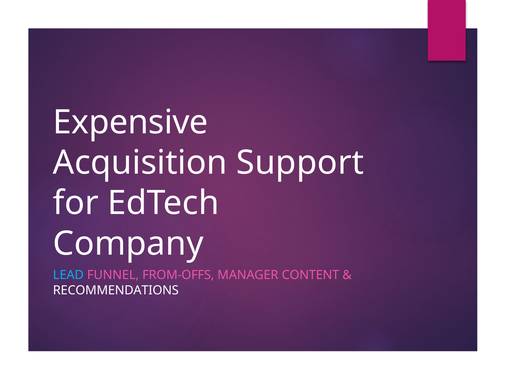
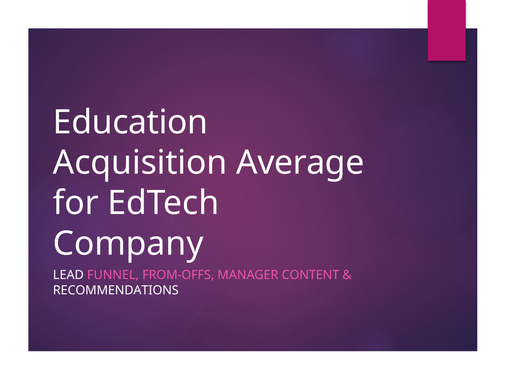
Expensive: Expensive -> Education
Support: Support -> Average
LEAD colour: light blue -> white
